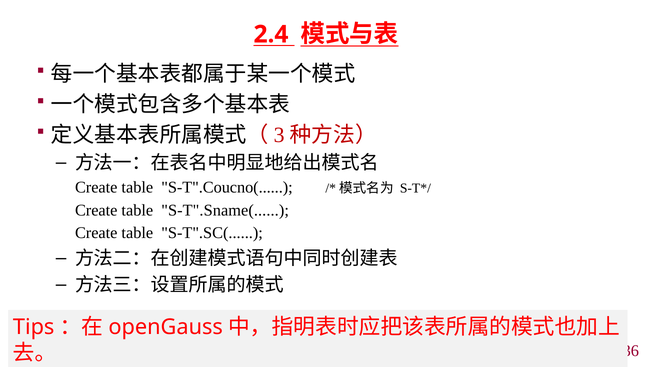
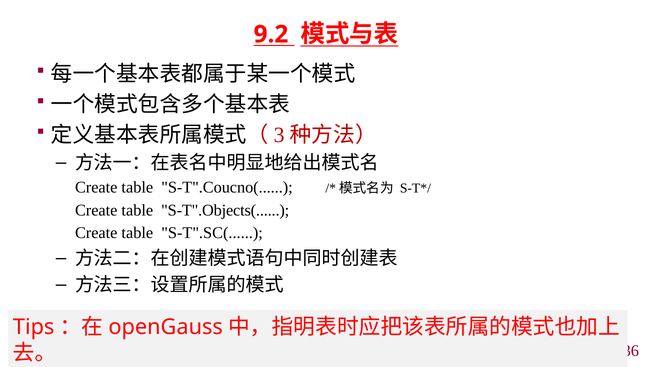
2.4: 2.4 -> 9.2
S-T".Sname(: S-T".Sname( -> S-T".Objects(
